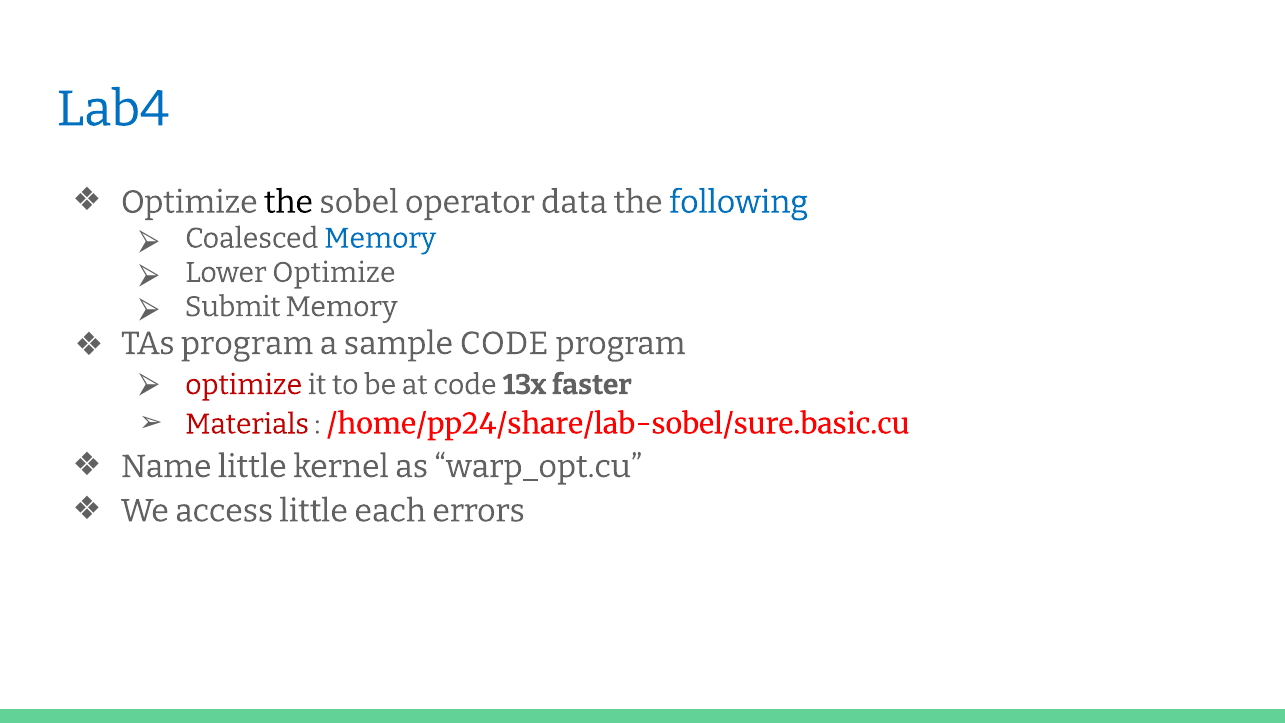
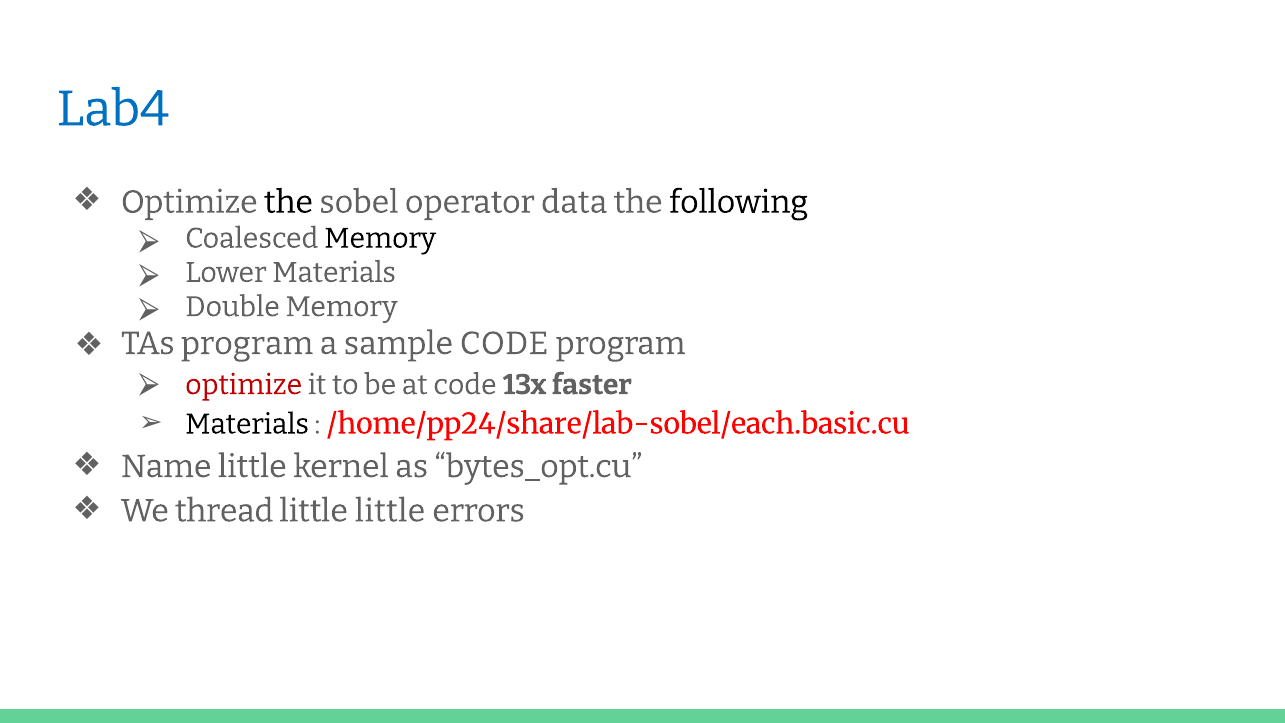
following colour: blue -> black
Memory at (380, 238) colour: blue -> black
Lower Optimize: Optimize -> Materials
Submit: Submit -> Double
Materials at (247, 424) colour: red -> black
/home/pp24/share/lab-sobel/sure.basic.cu: /home/pp24/share/lab-sobel/sure.basic.cu -> /home/pp24/share/lab-sobel/each.basic.cu
warp_opt.cu: warp_opt.cu -> bytes_opt.cu
access: access -> thread
little each: each -> little
